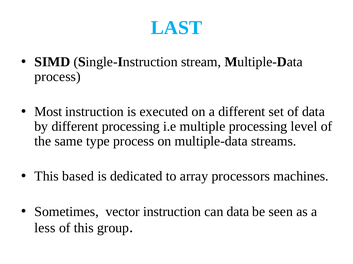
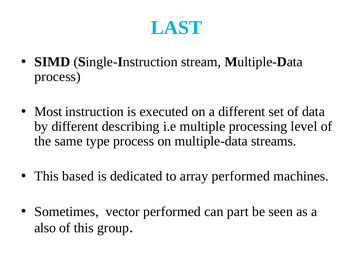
different processing: processing -> describing
array processors: processors -> performed
vector instruction: instruction -> performed
can data: data -> part
less: less -> also
